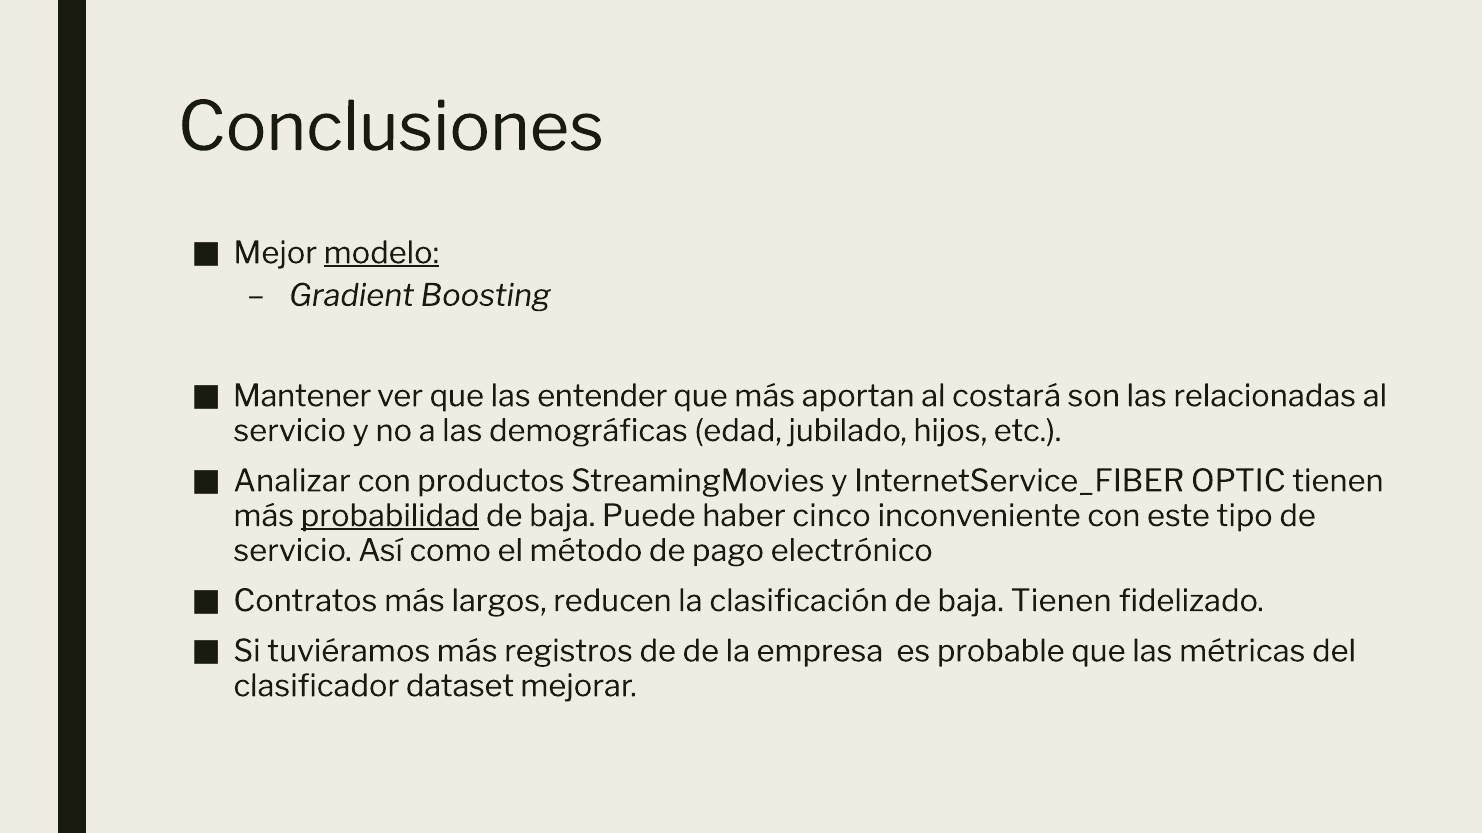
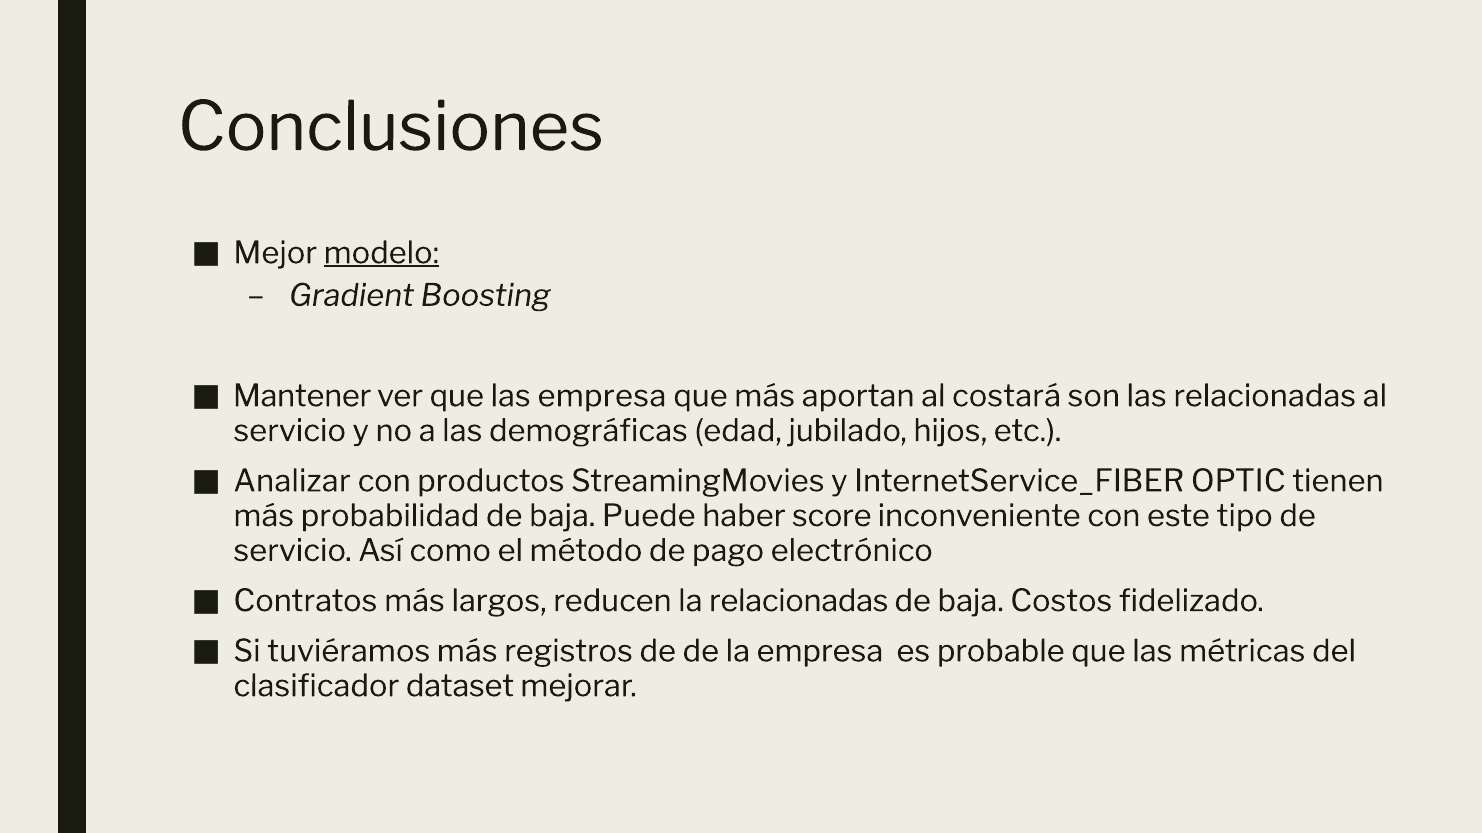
las entender: entender -> empresa
probabilidad underline: present -> none
cinco: cinco -> score
la clasificación: clasificación -> relacionadas
baja Tienen: Tienen -> Costos
